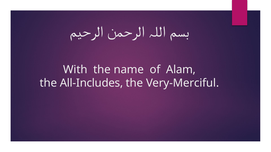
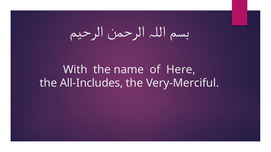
Alam: Alam -> Here
